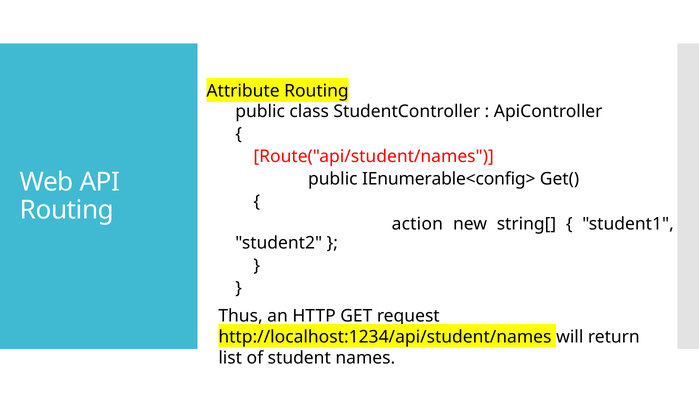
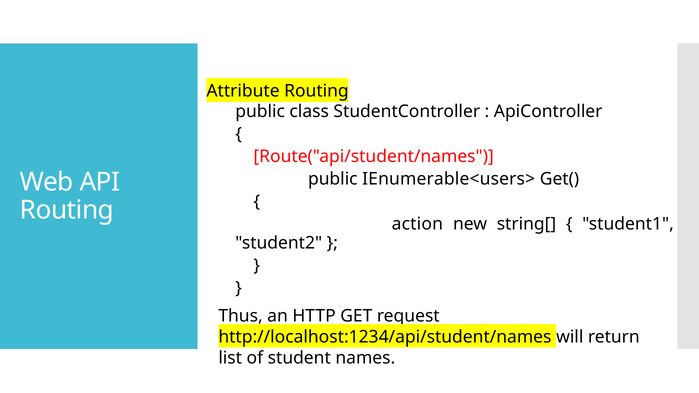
IEnumerable<config>: IEnumerable<config> -> IEnumerable<users>
